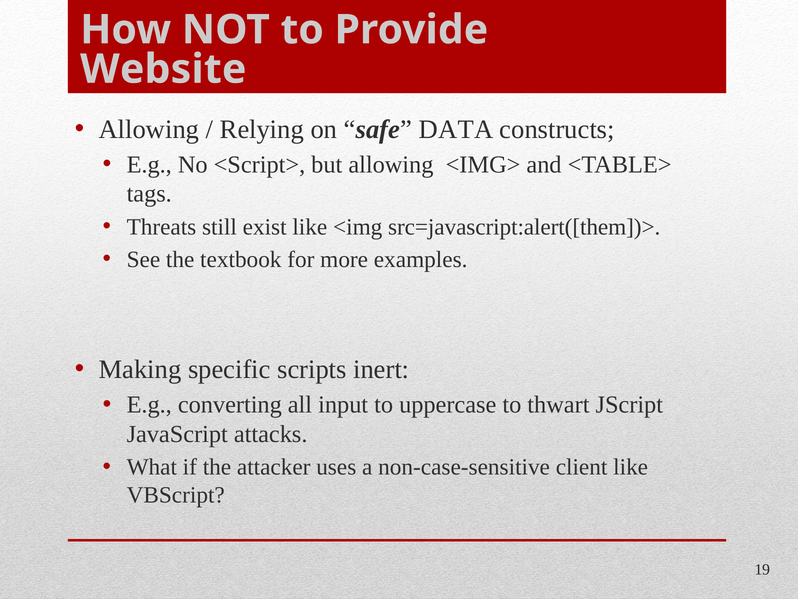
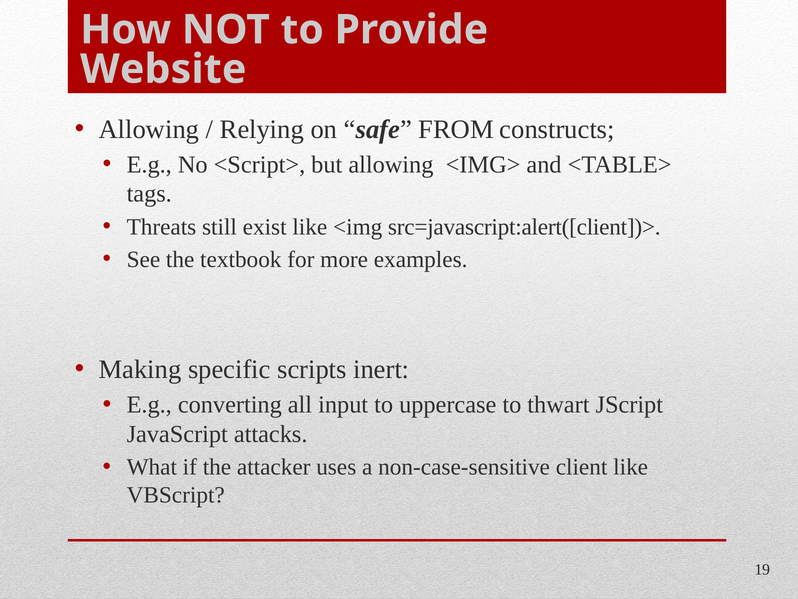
DATA: DATA -> FROM
src=javascript:alert([them])>: src=javascript:alert([them])> -> src=javascript:alert([client])>
